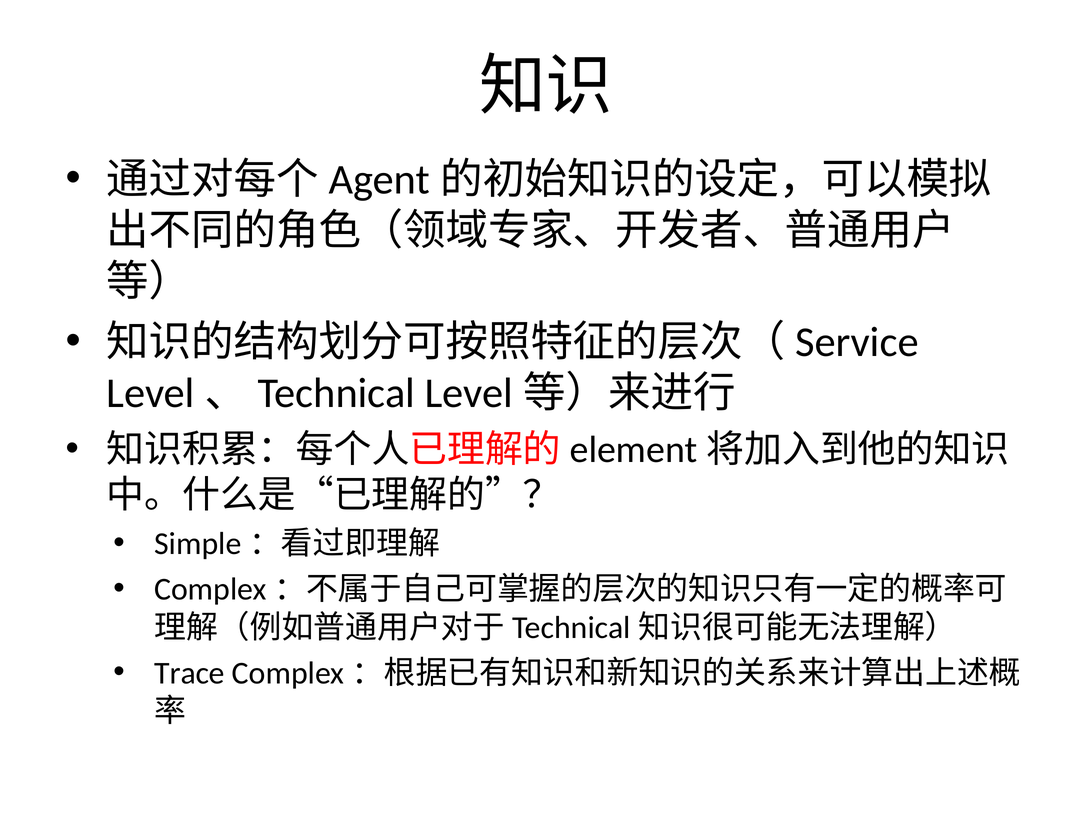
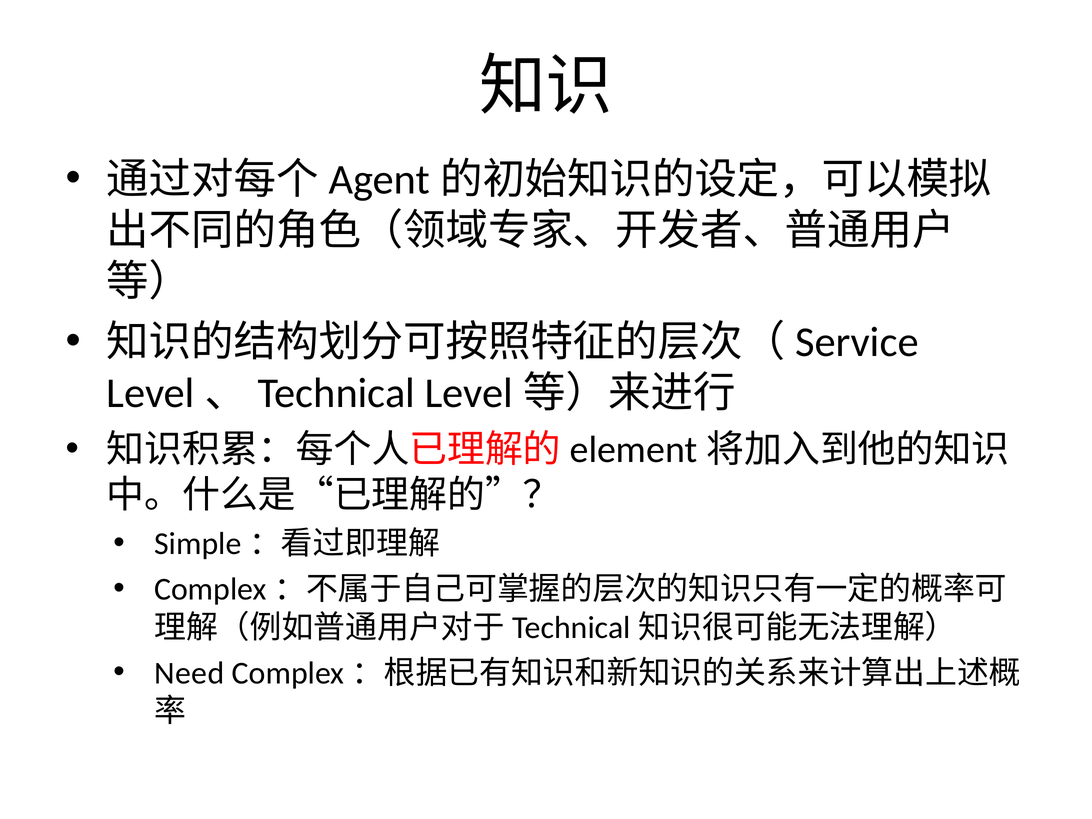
Trace: Trace -> Need
